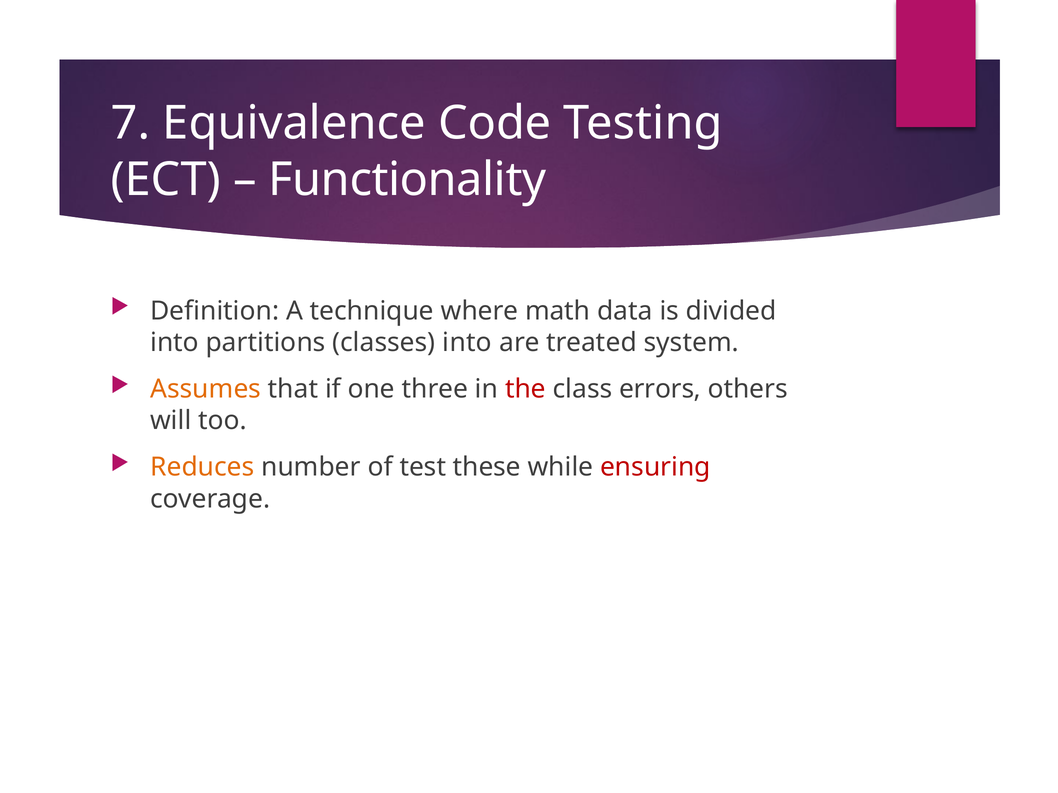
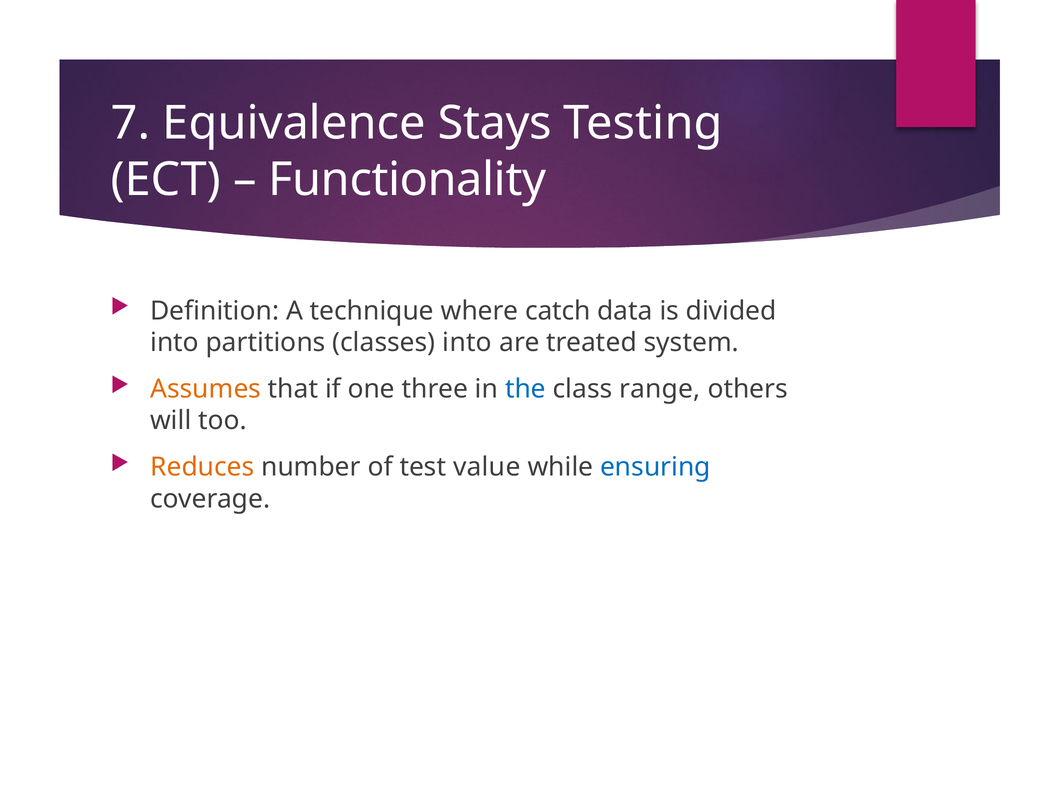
Code: Code -> Stays
math: math -> catch
the colour: red -> blue
errors: errors -> range
these: these -> value
ensuring colour: red -> blue
